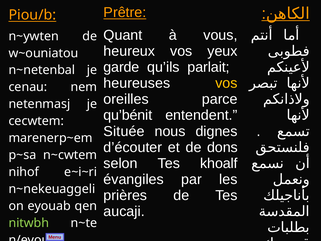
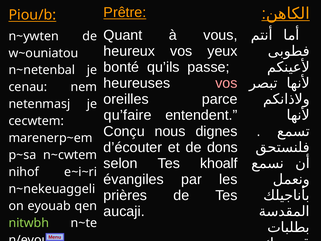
garde: garde -> bonté
parlait: parlait -> passe
vos at (226, 83) colour: yellow -> pink
qu’bénit: qu’bénit -> qu’faire
Située: Située -> Conçu
